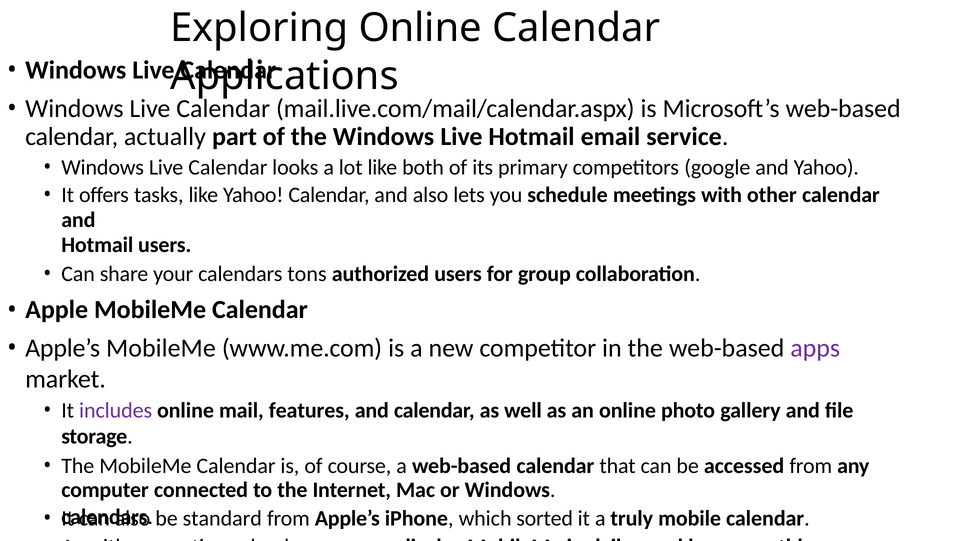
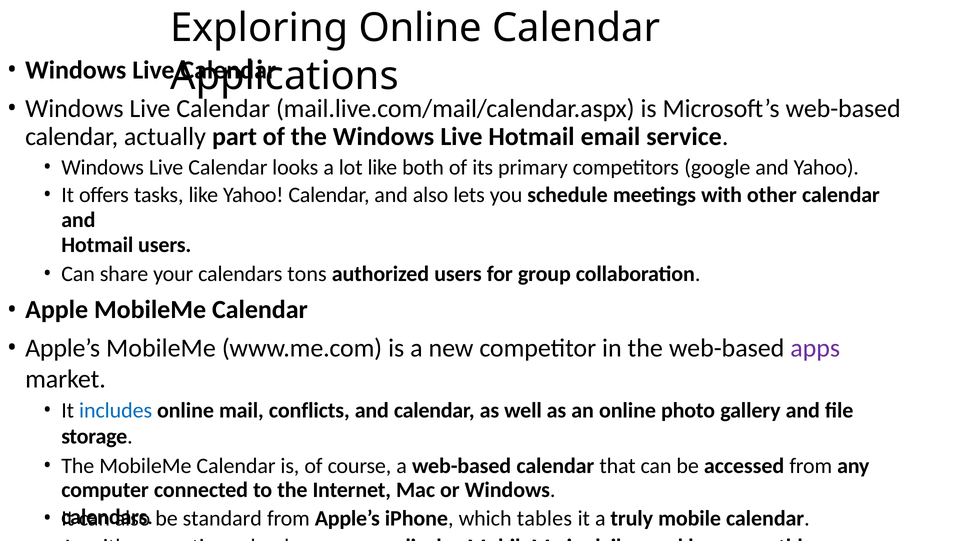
includes colour: purple -> blue
features: features -> conflicts
sorted: sorted -> tables
